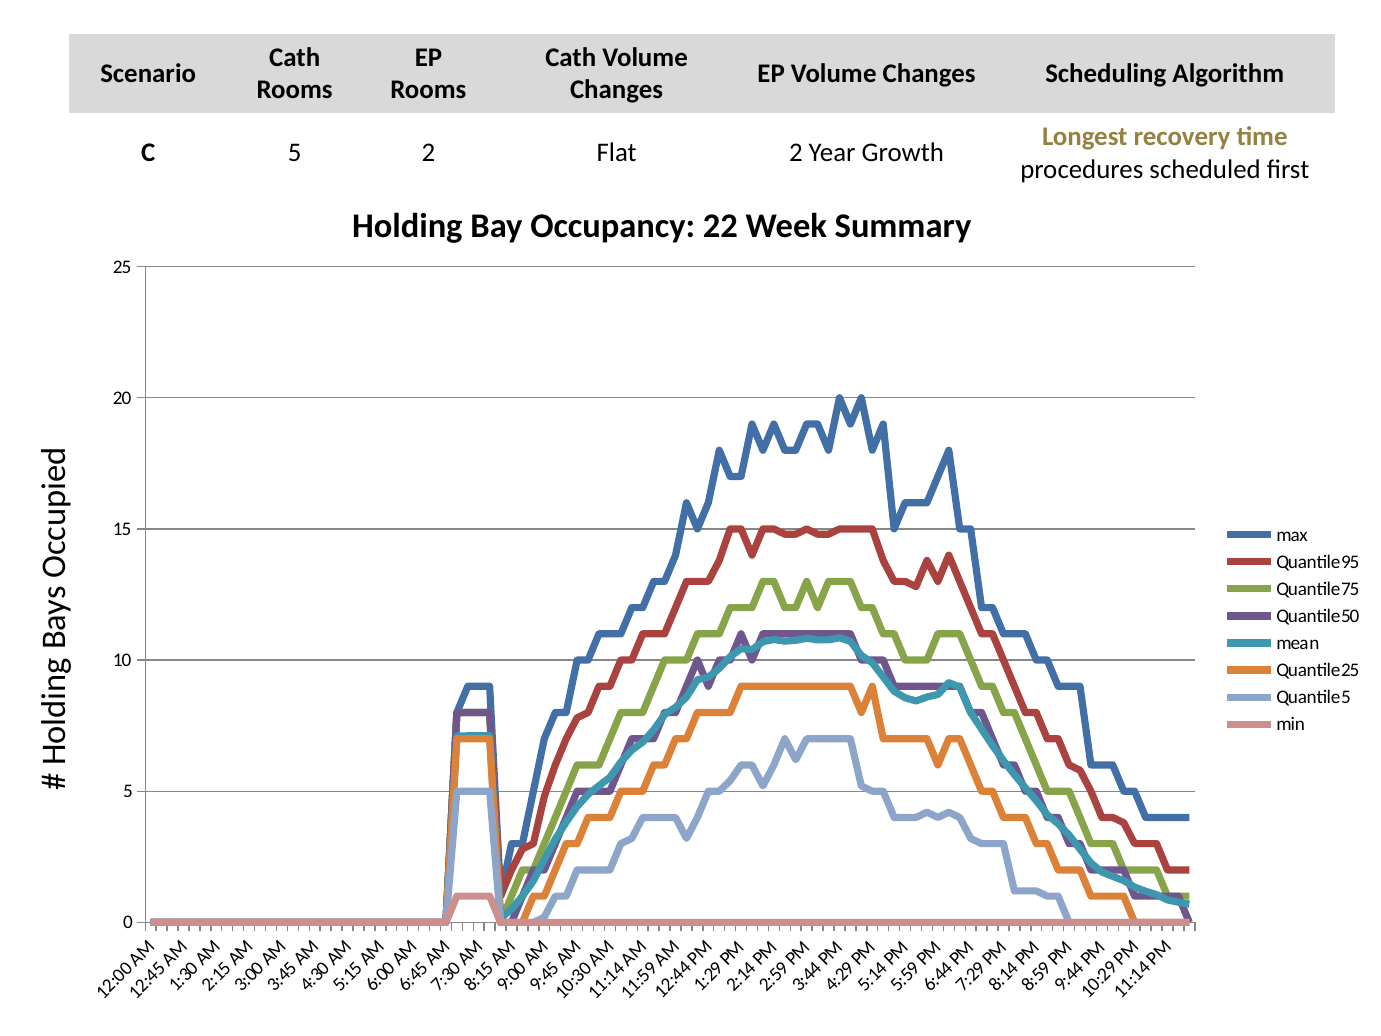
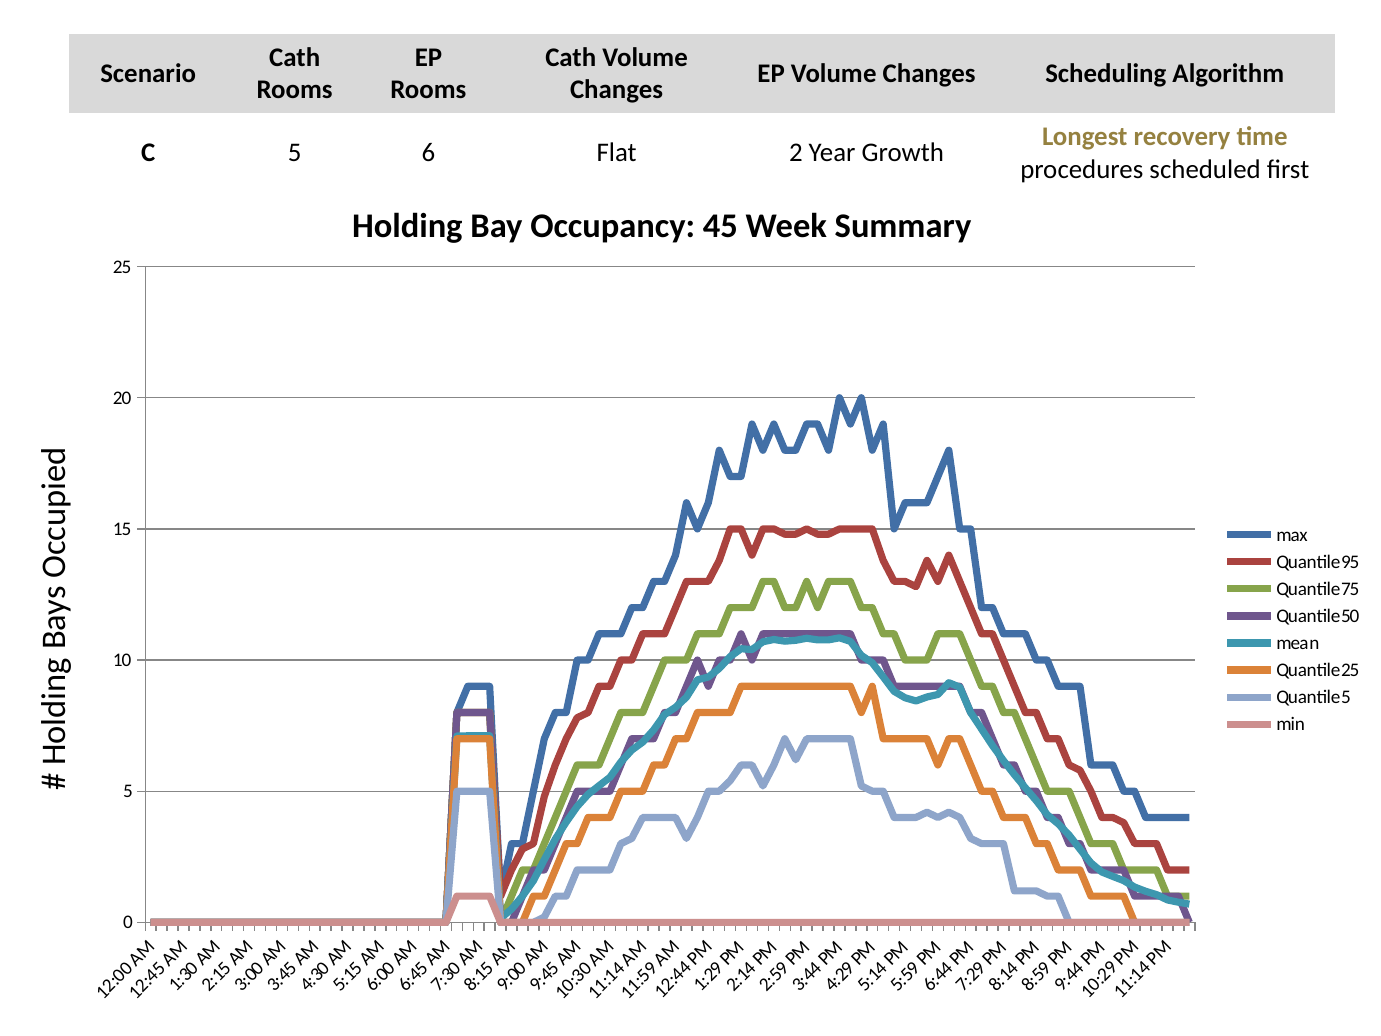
5 2: 2 -> 6
22: 22 -> 45
